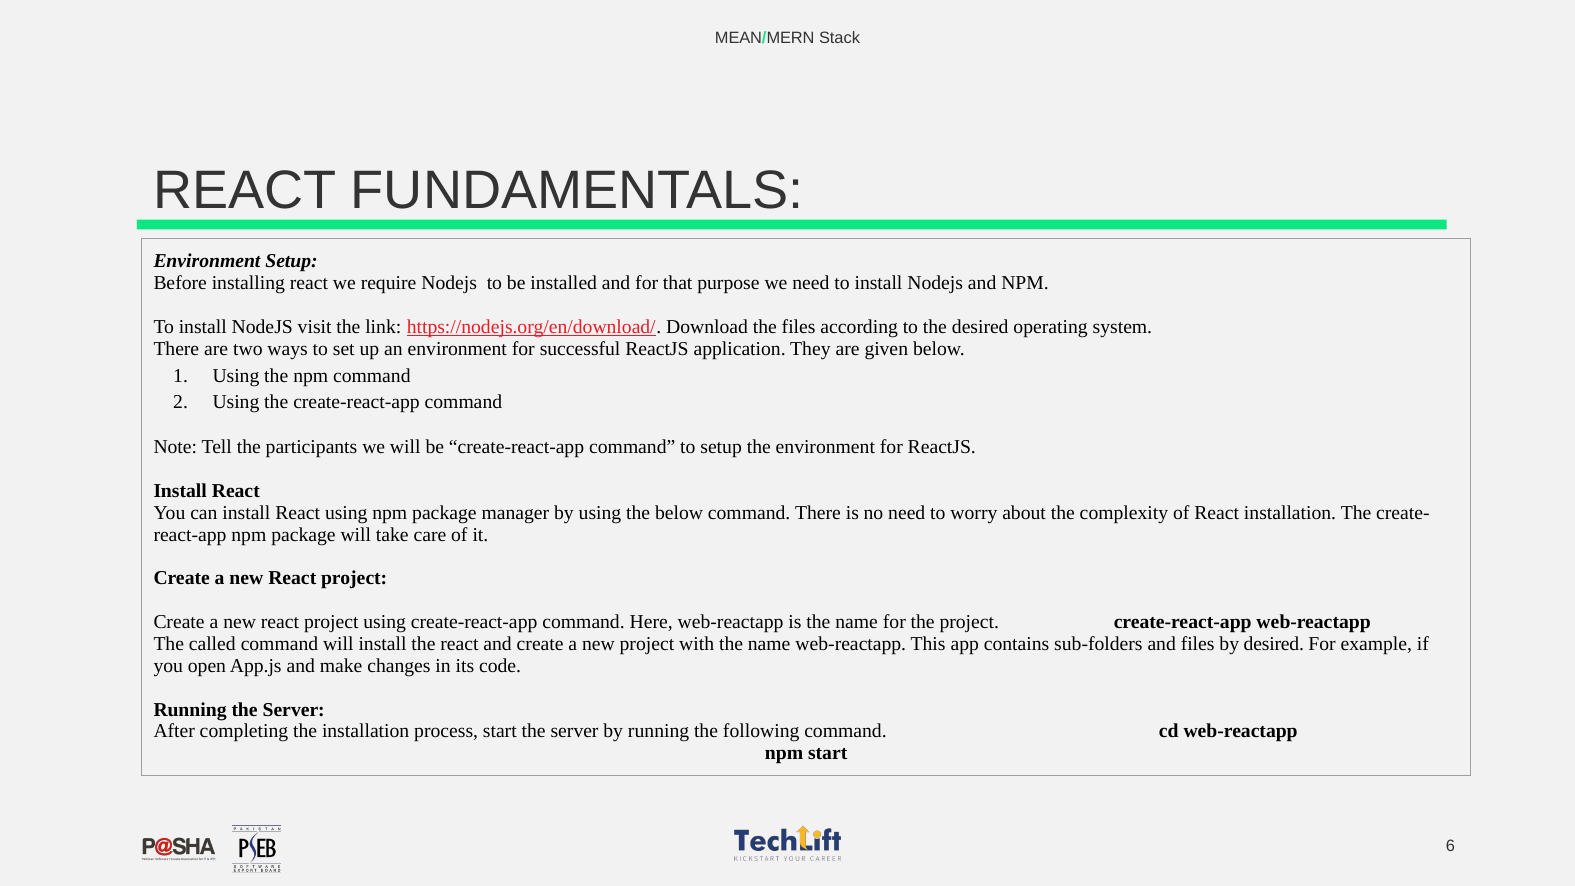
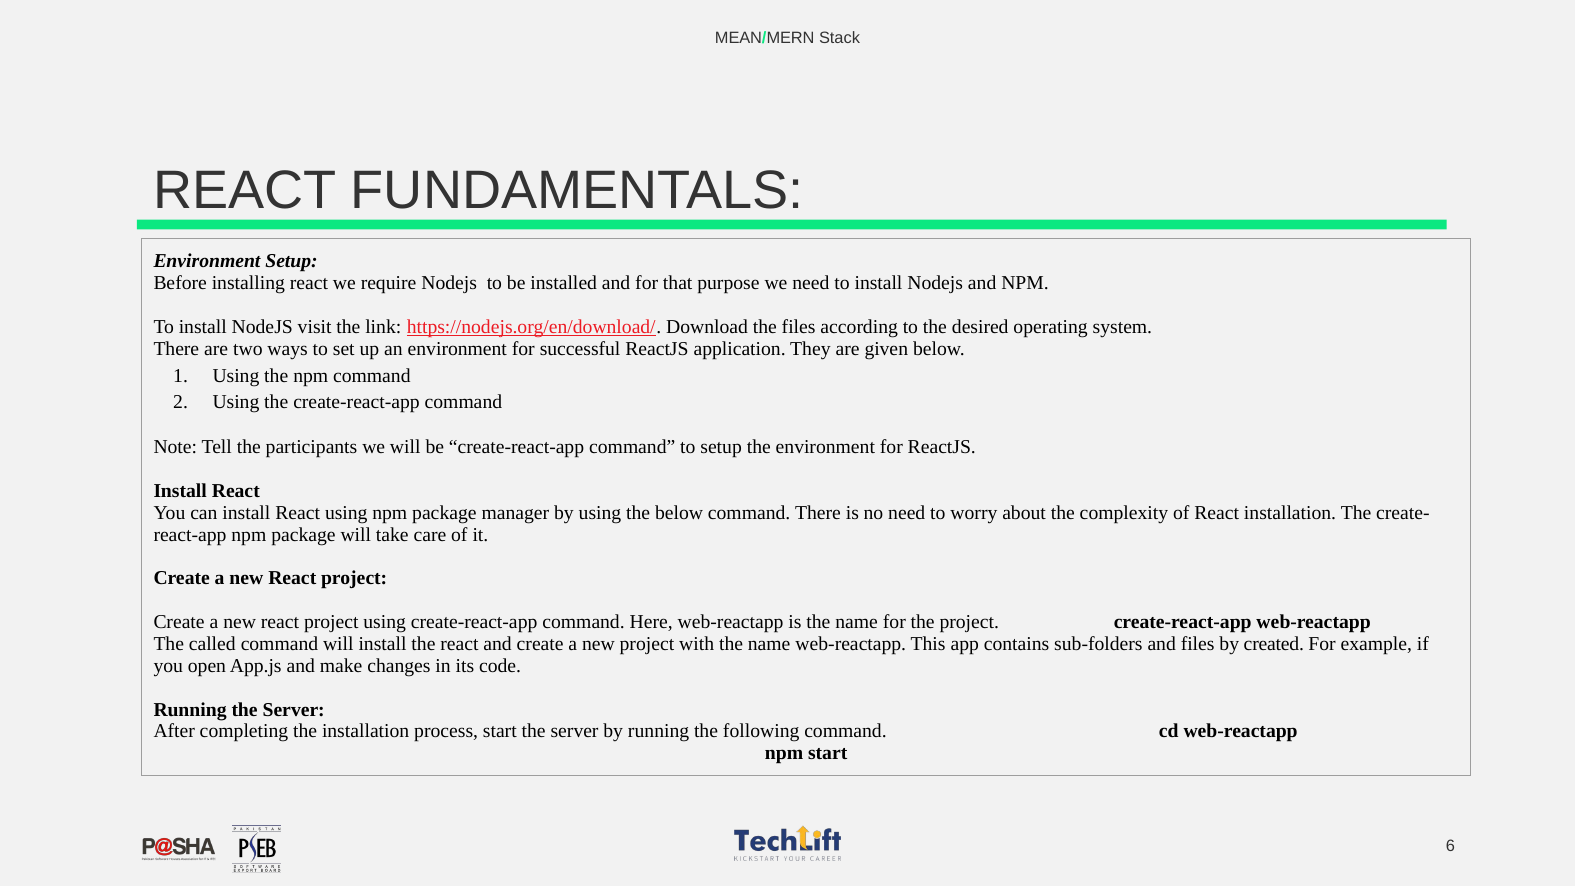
by desired: desired -> created
